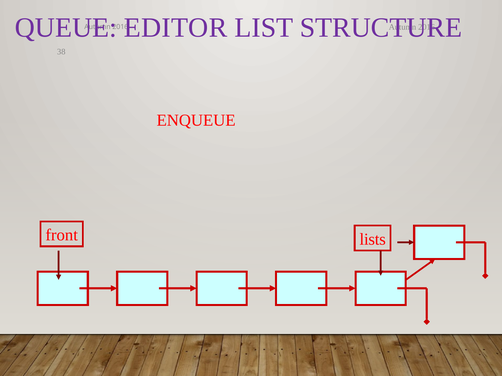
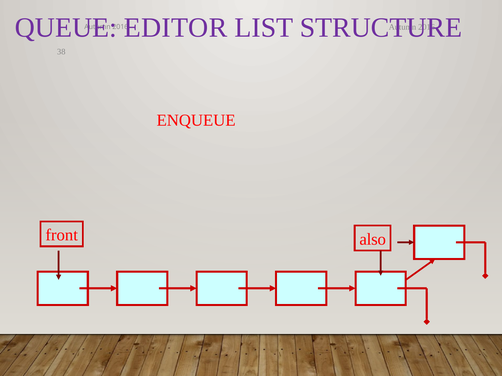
lists: lists -> also
